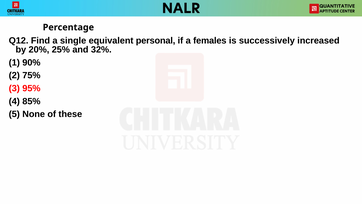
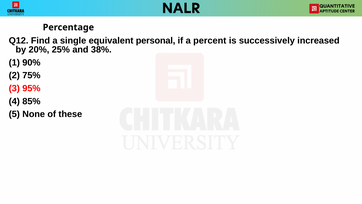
females: females -> percent
32%: 32% -> 38%
